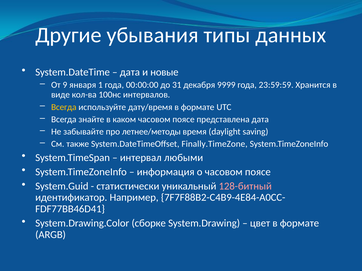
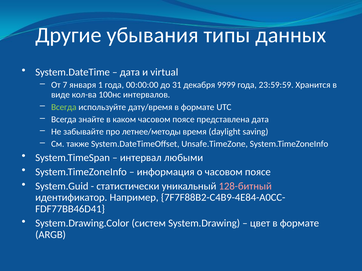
новые: новые -> virtual
9: 9 -> 7
Всегда at (64, 107) colour: yellow -> light green
Finally.TimeZone: Finally.TimeZone -> Unsafe.TimeZone
сборке: сборке -> систем
